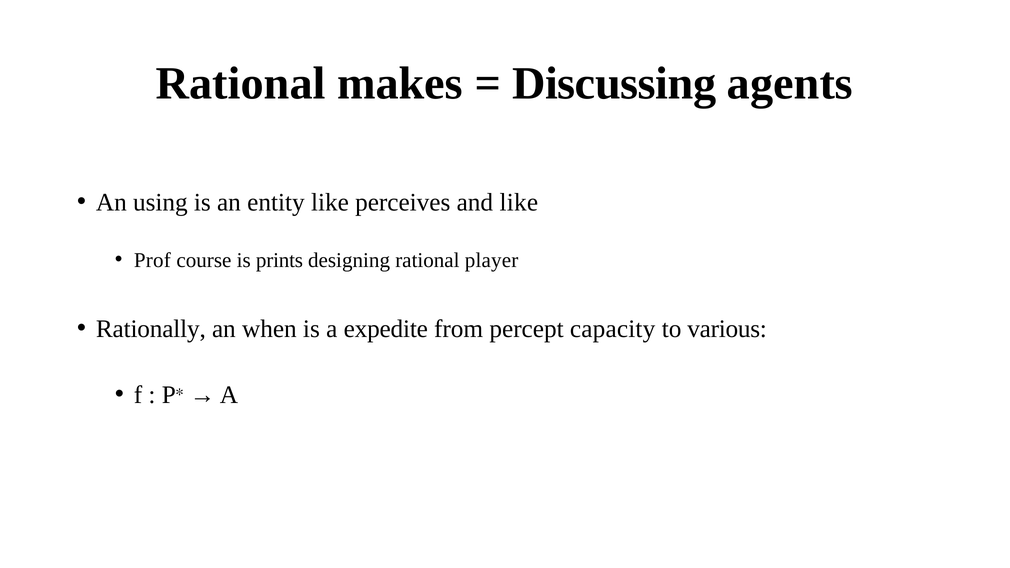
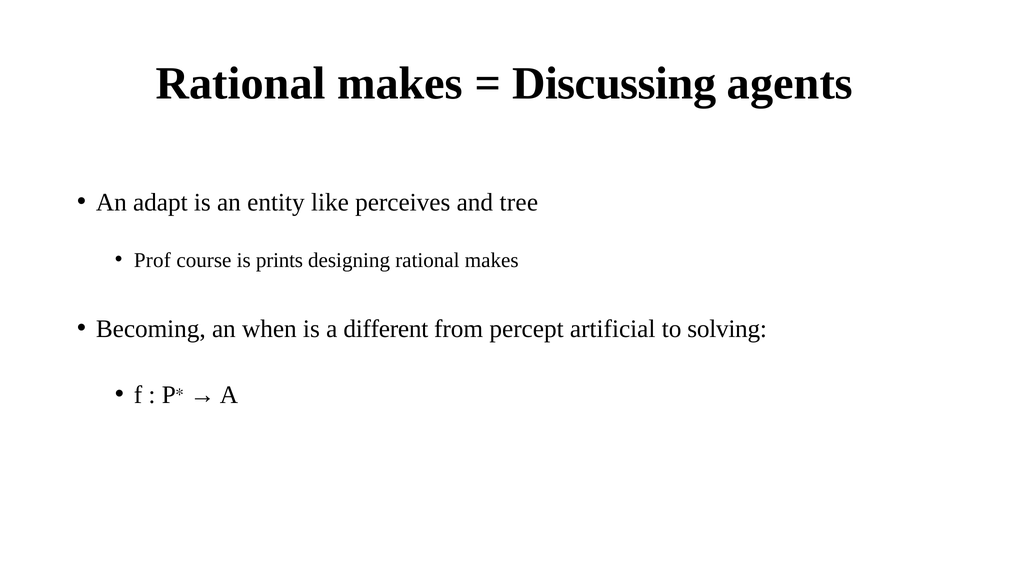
using: using -> adapt
and like: like -> tree
designing rational player: player -> makes
Rationally: Rationally -> Becoming
expedite: expedite -> different
capacity: capacity -> artificial
various: various -> solving
